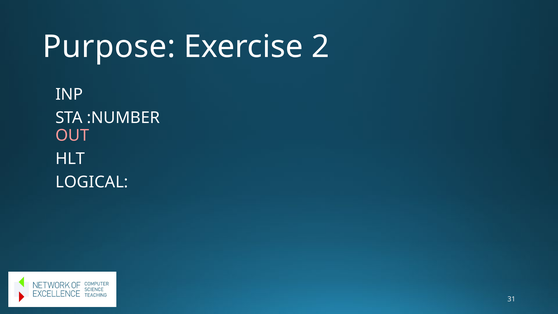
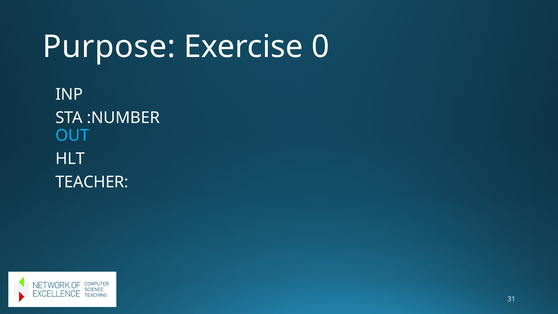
2: 2 -> 0
OUT colour: pink -> light blue
LOGICAL: LOGICAL -> TEACHER
